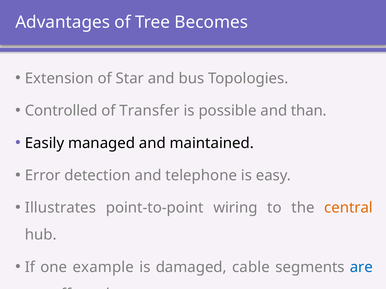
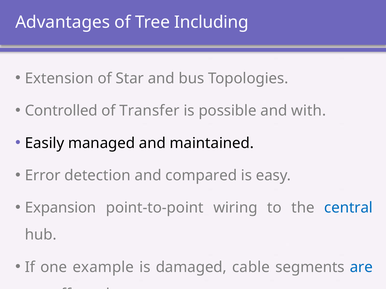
Becomes: Becomes -> Including
than: than -> with
telephone: telephone -> compared
Illustrates: Illustrates -> Expansion
central colour: orange -> blue
